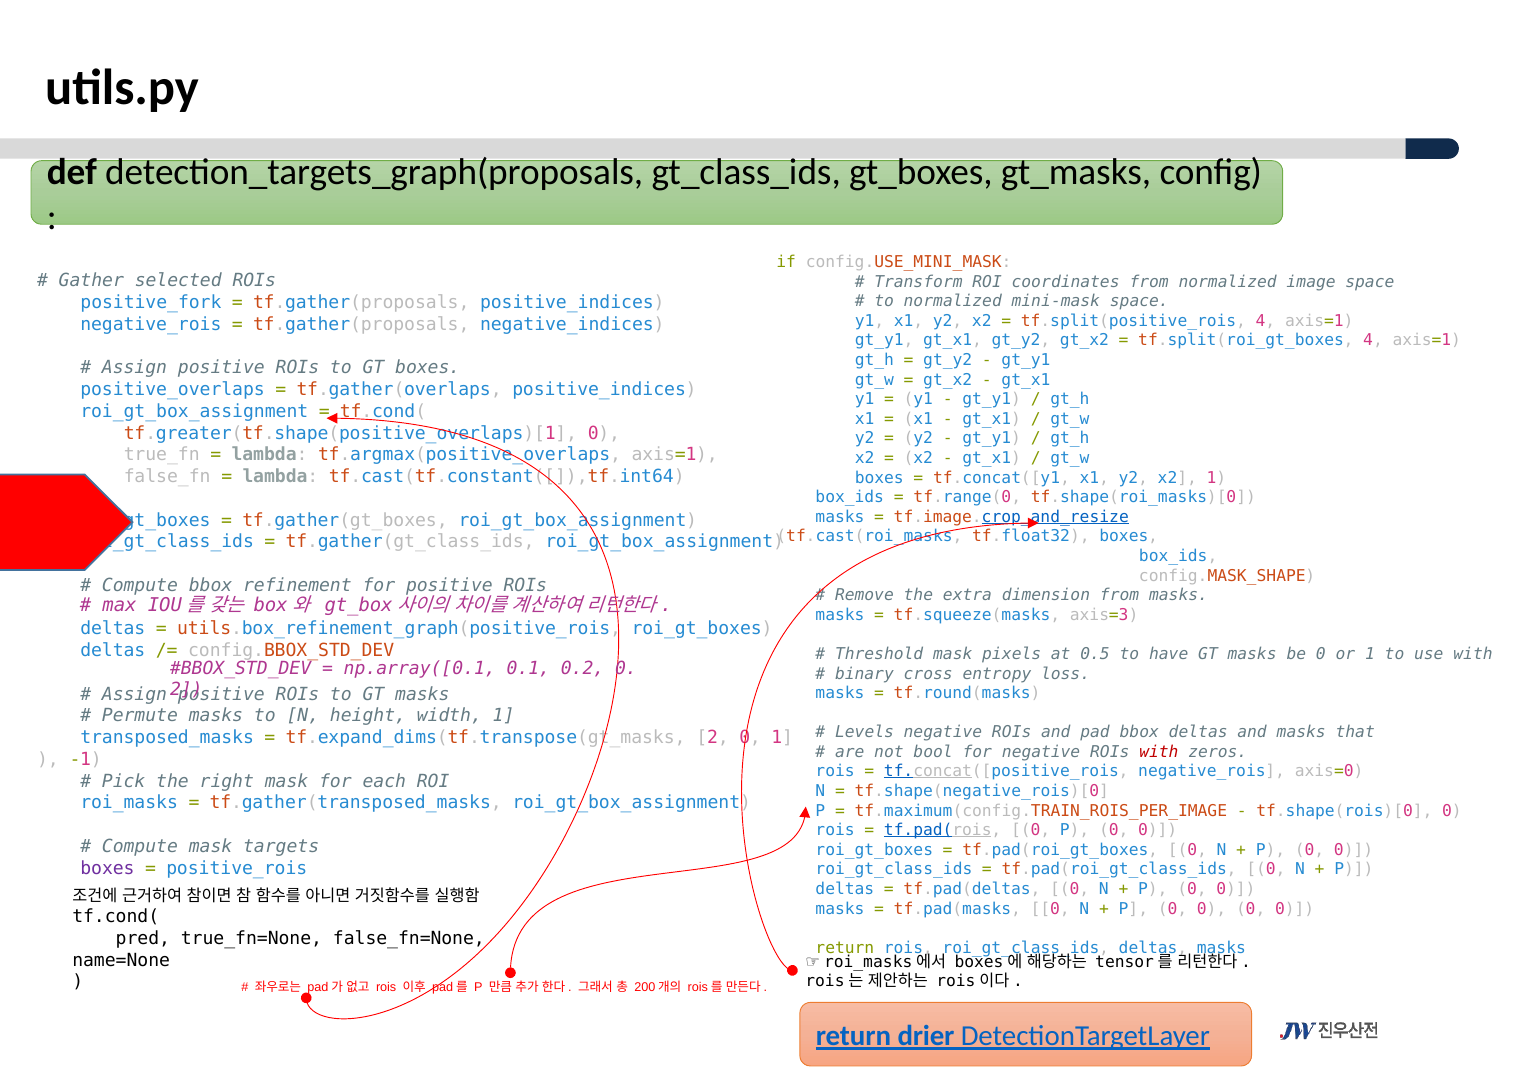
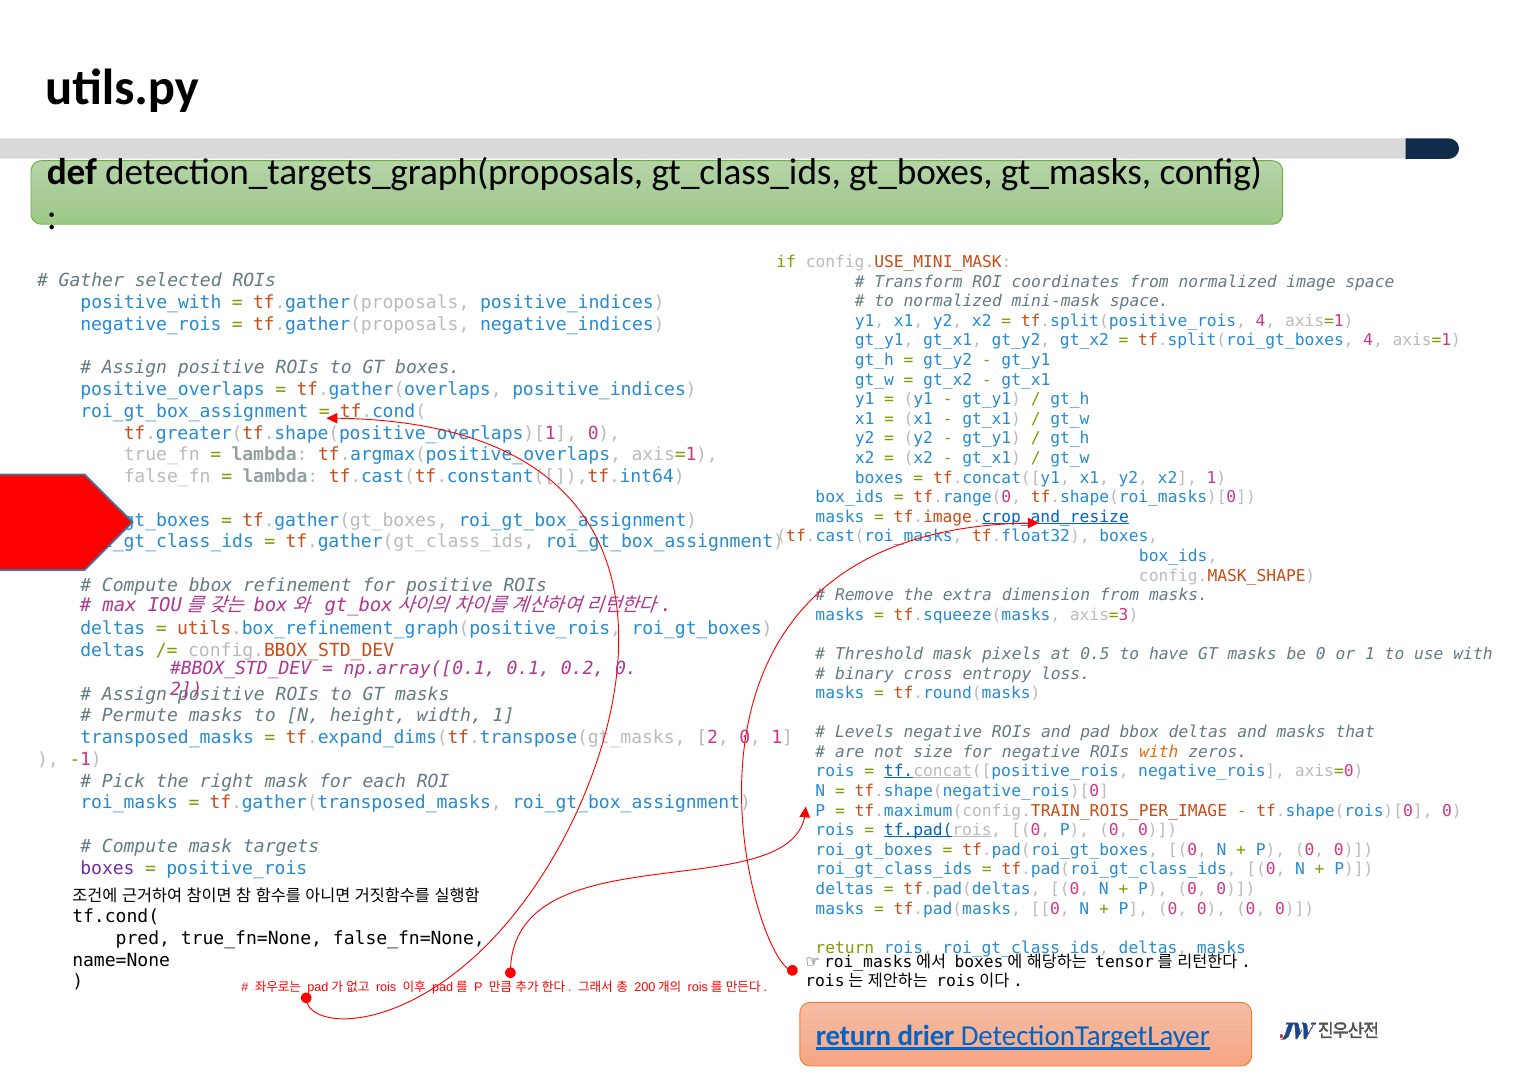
positive_fork: positive_fork -> positive_with
bool: bool -> size
with at (1159, 752) colour: red -> orange
